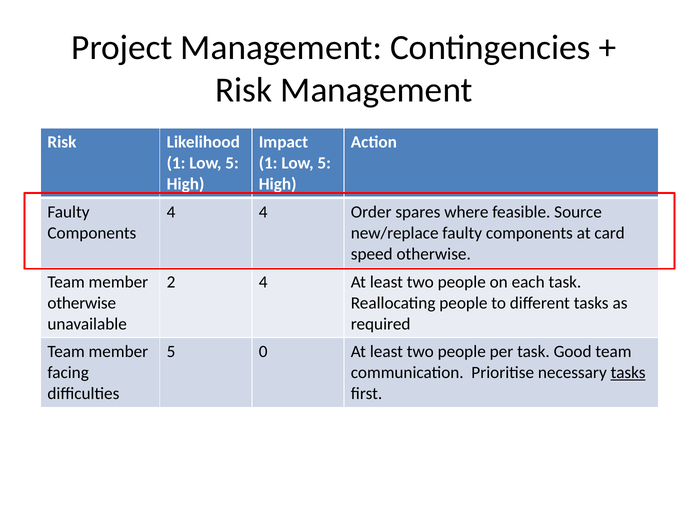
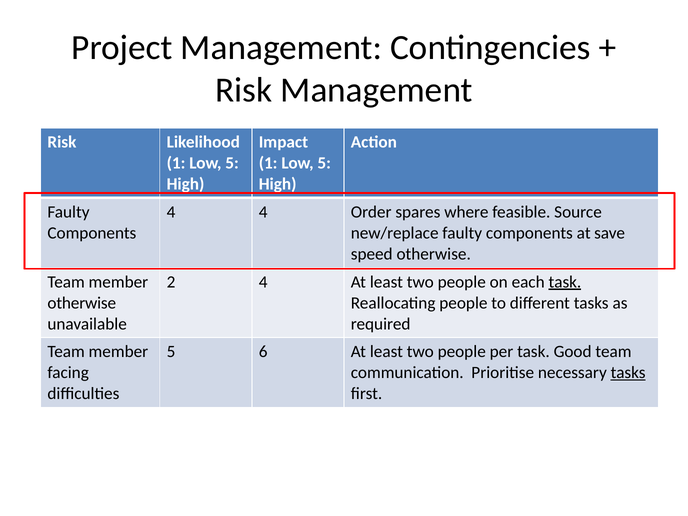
card: card -> save
task at (565, 282) underline: none -> present
0: 0 -> 6
